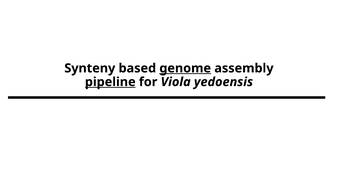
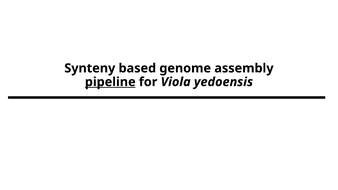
genome underline: present -> none
